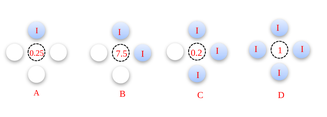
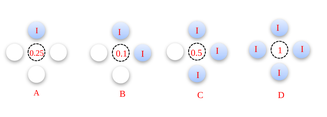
7.5: 7.5 -> 0.1
0.2: 0.2 -> 0.5
